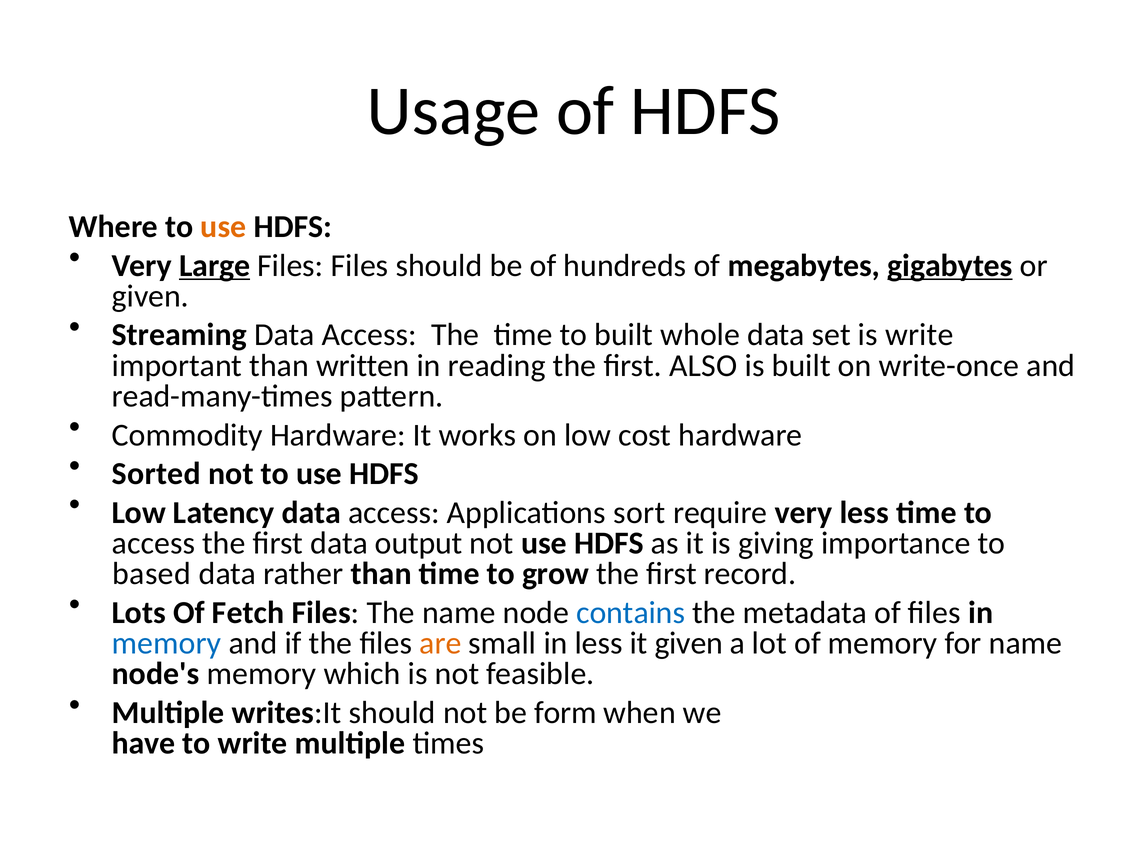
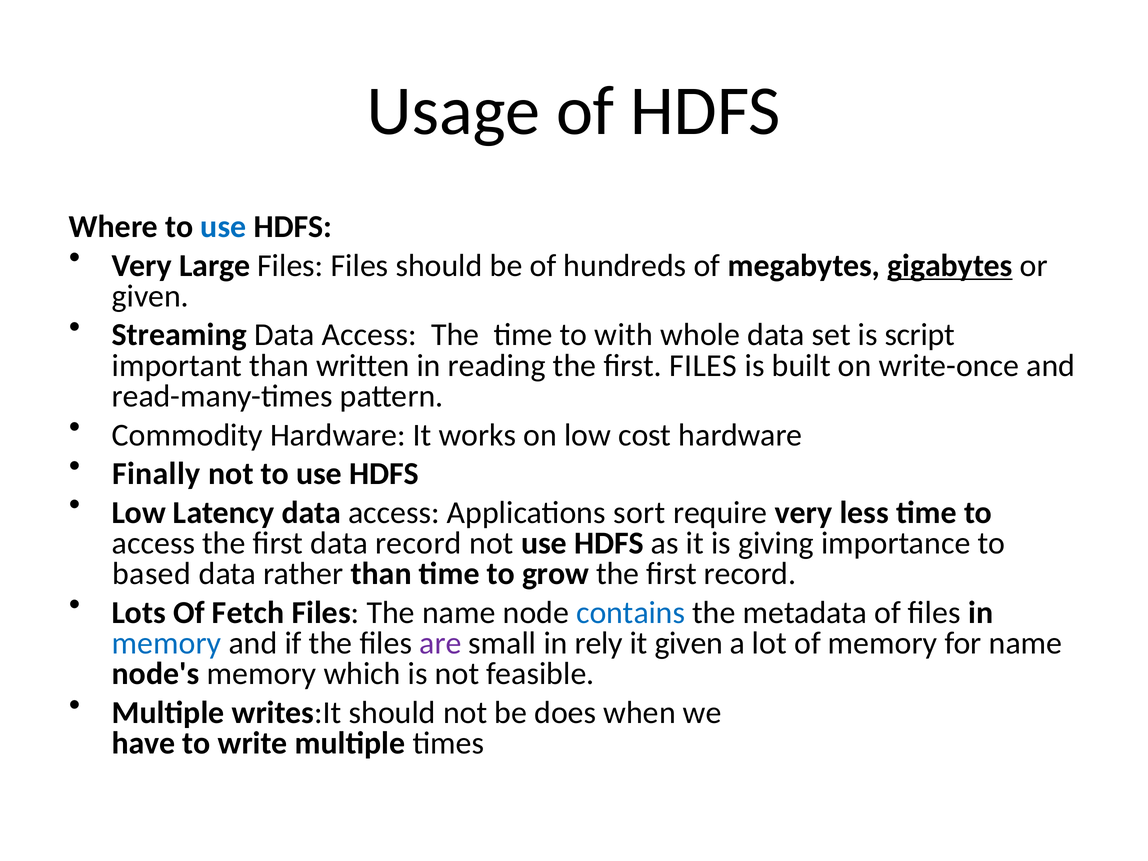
use at (223, 227) colour: orange -> blue
Large underline: present -> none
to built: built -> with
is write: write -> script
first ALSO: ALSO -> FILES
Sorted: Sorted -> Finally
data output: output -> record
are colour: orange -> purple
in less: less -> rely
form: form -> does
